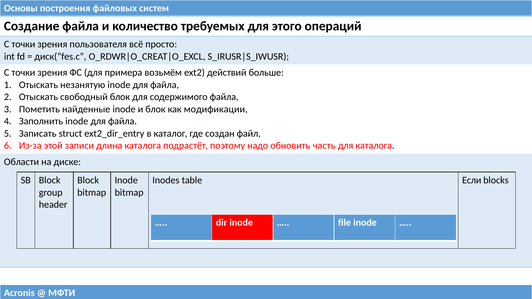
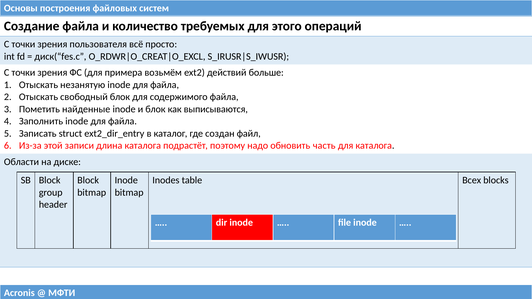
модификации: модификации -> выписываются
Если: Если -> Всех
